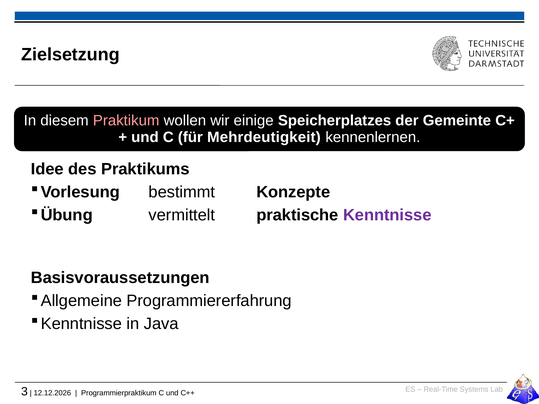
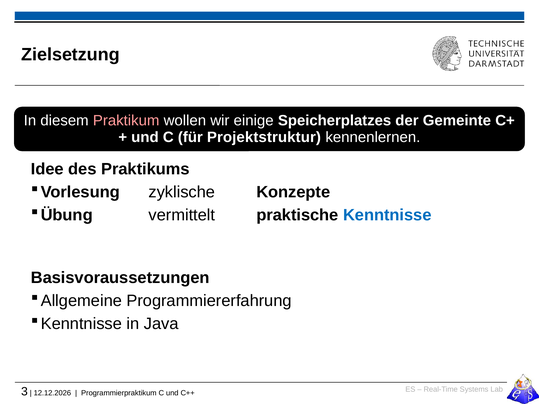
Mehrdeutigkeit: Mehrdeutigkeit -> Projektstruktur
bestimmt: bestimmt -> zyklische
Kenntnisse colour: purple -> blue
